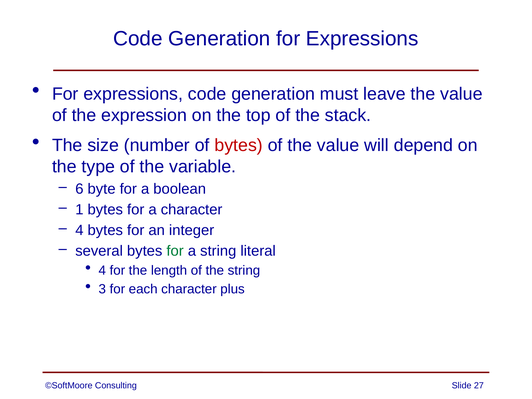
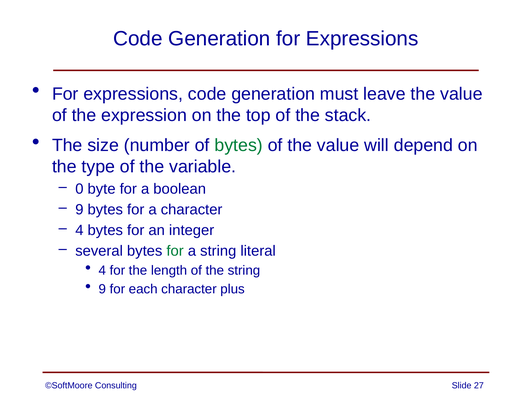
bytes at (239, 145) colour: red -> green
6: 6 -> 0
1 at (79, 210): 1 -> 9
3 at (102, 289): 3 -> 9
